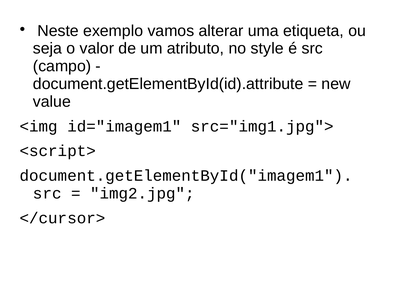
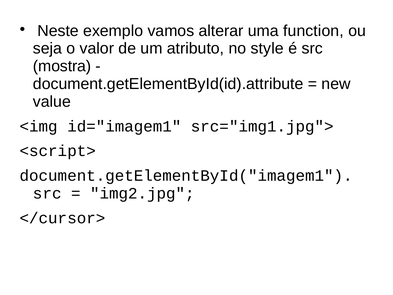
etiqueta: etiqueta -> function
campo: campo -> mostra
